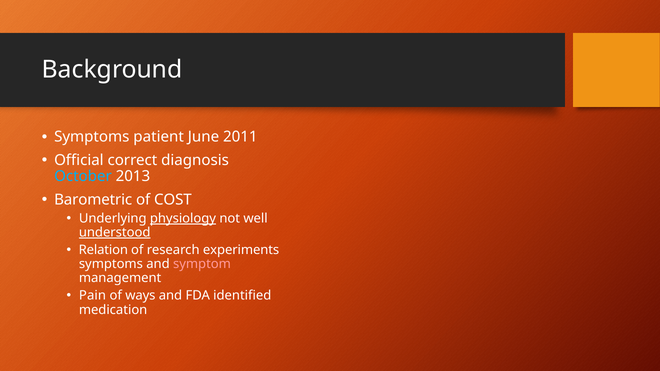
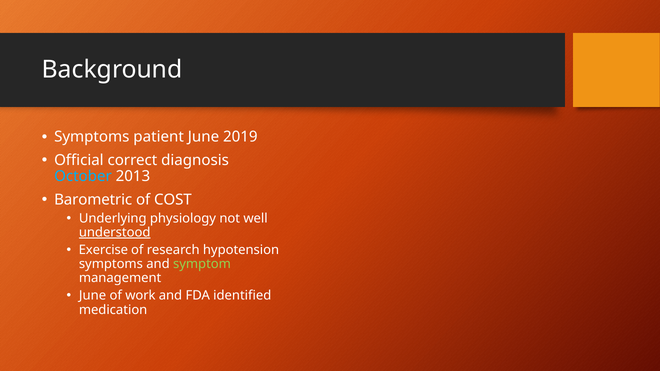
2011: 2011 -> 2019
physiology underline: present -> none
Relation: Relation -> Exercise
experiments: experiments -> hypotension
symptom colour: pink -> light green
Pain at (93, 296): Pain -> June
ways: ways -> work
